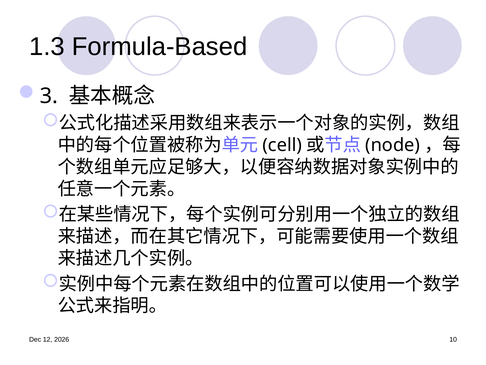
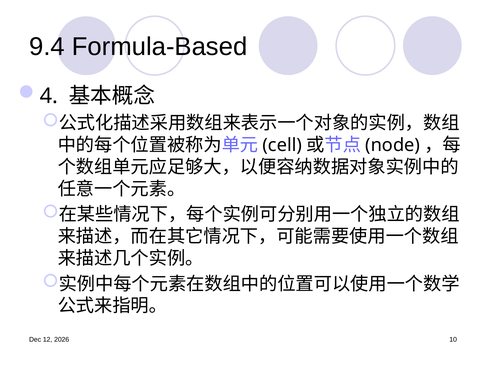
1.3: 1.3 -> 9.4
3: 3 -> 4
